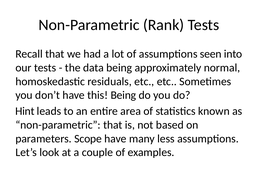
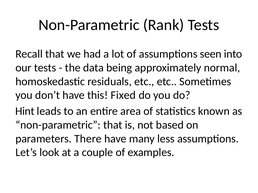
this Being: Being -> Fixed
Scope: Scope -> There
